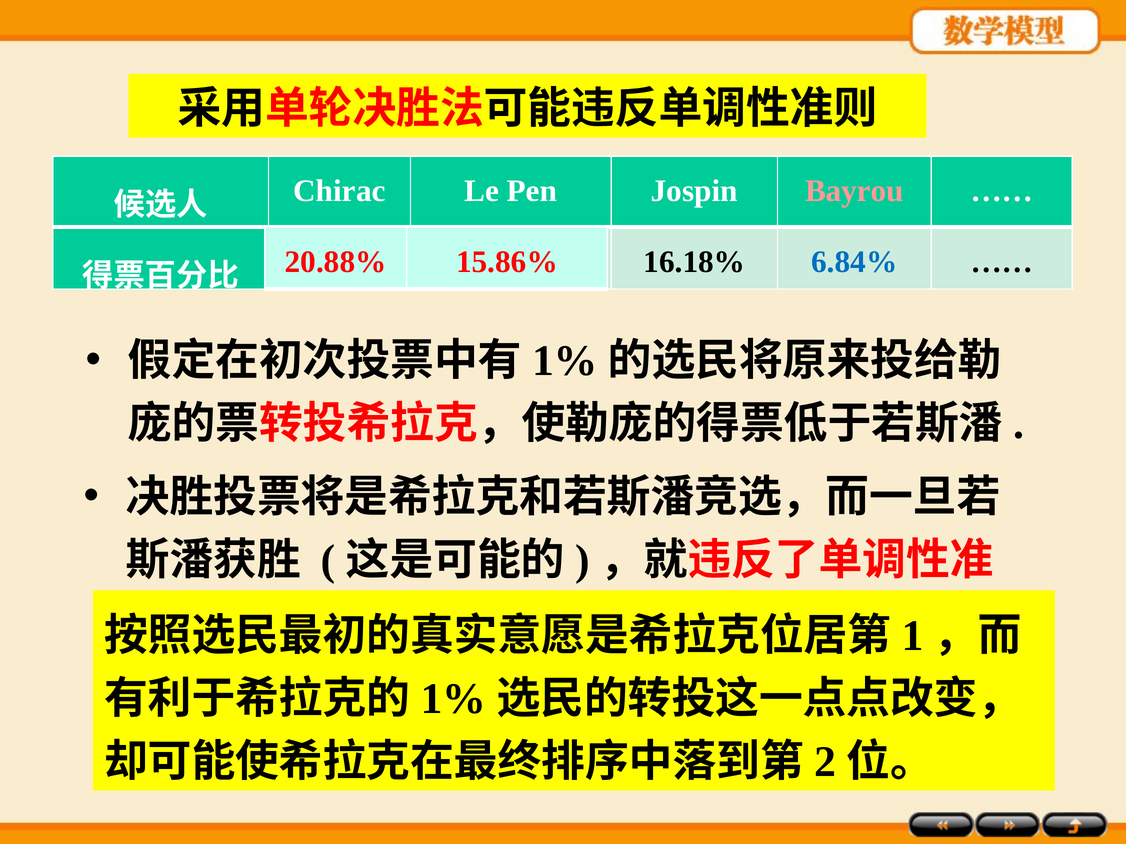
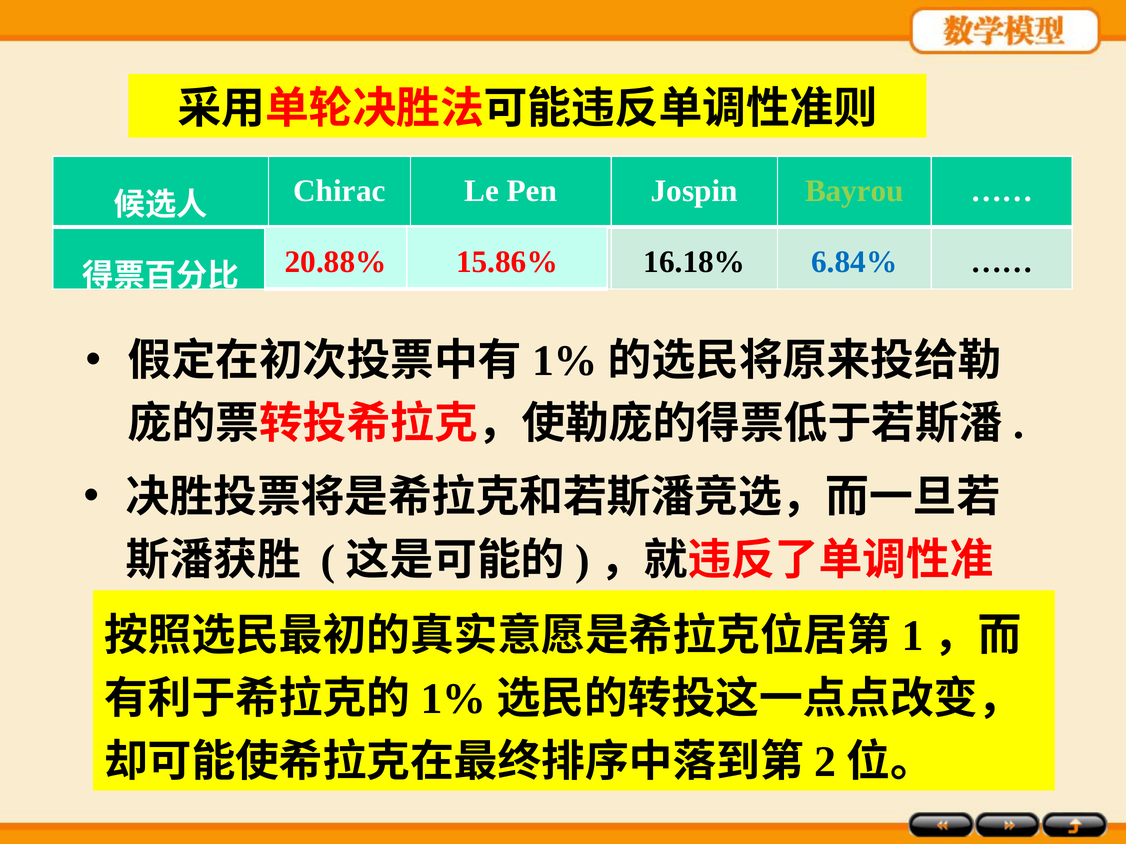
Bayrou colour: pink -> light green
